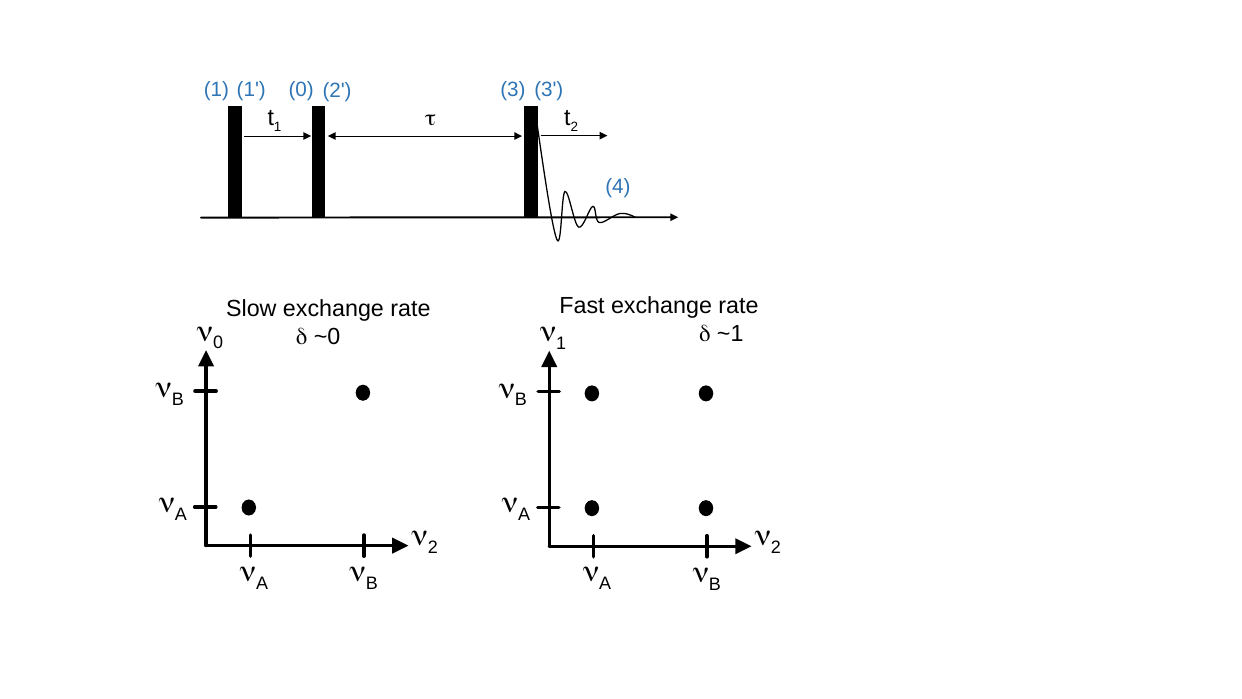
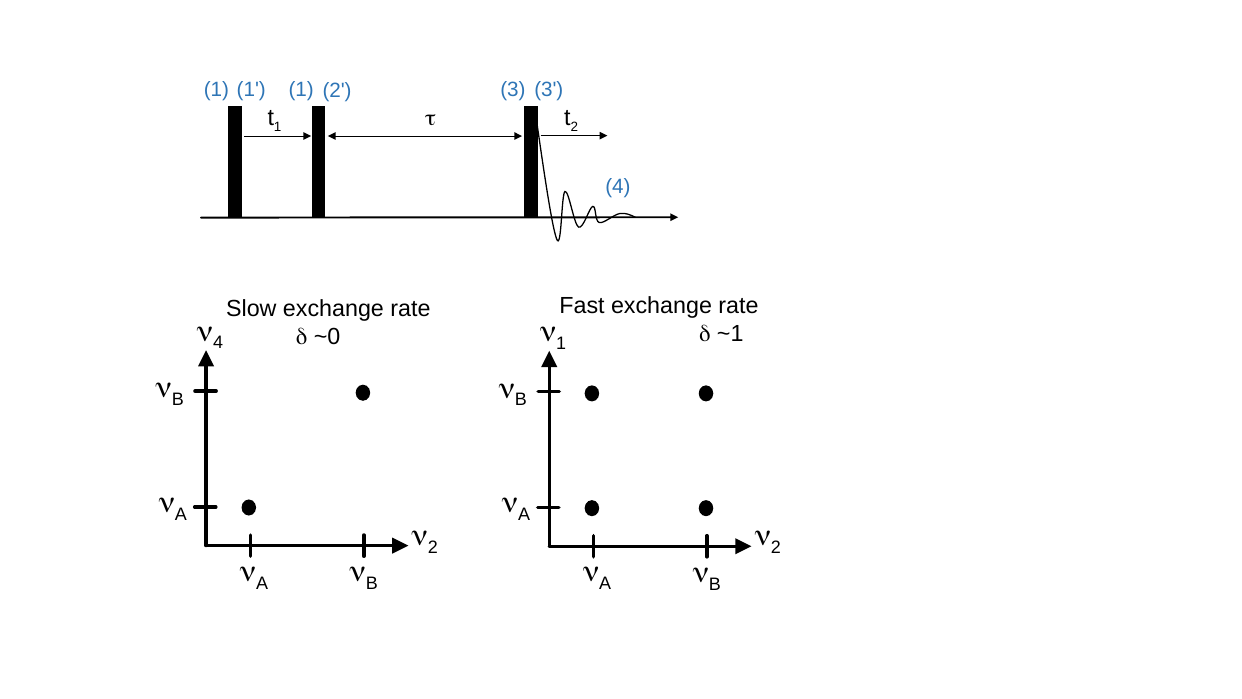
0 at (301, 90): 0 -> 1
0 at (218, 343): 0 -> 4
